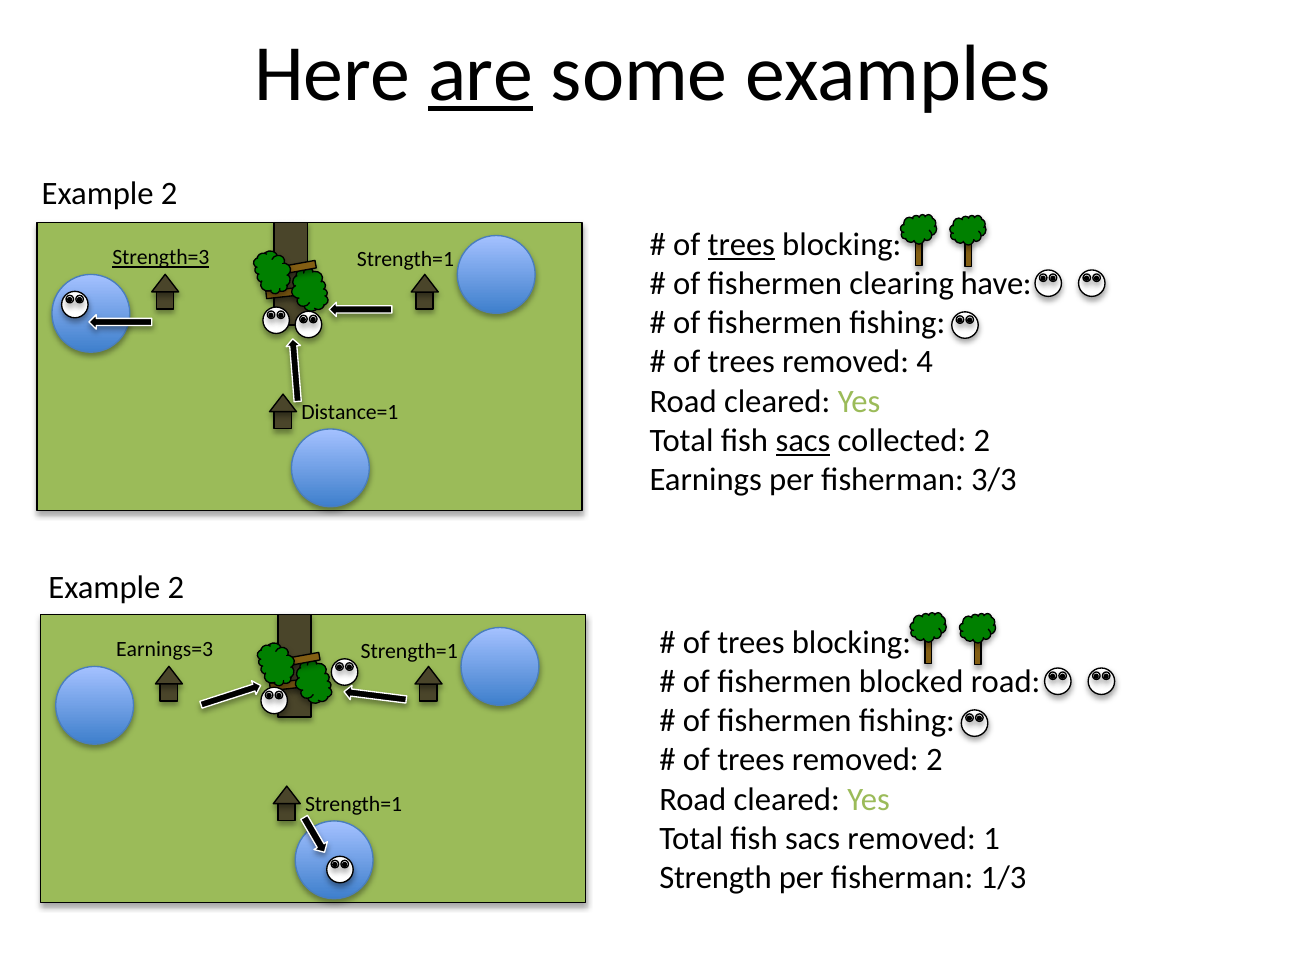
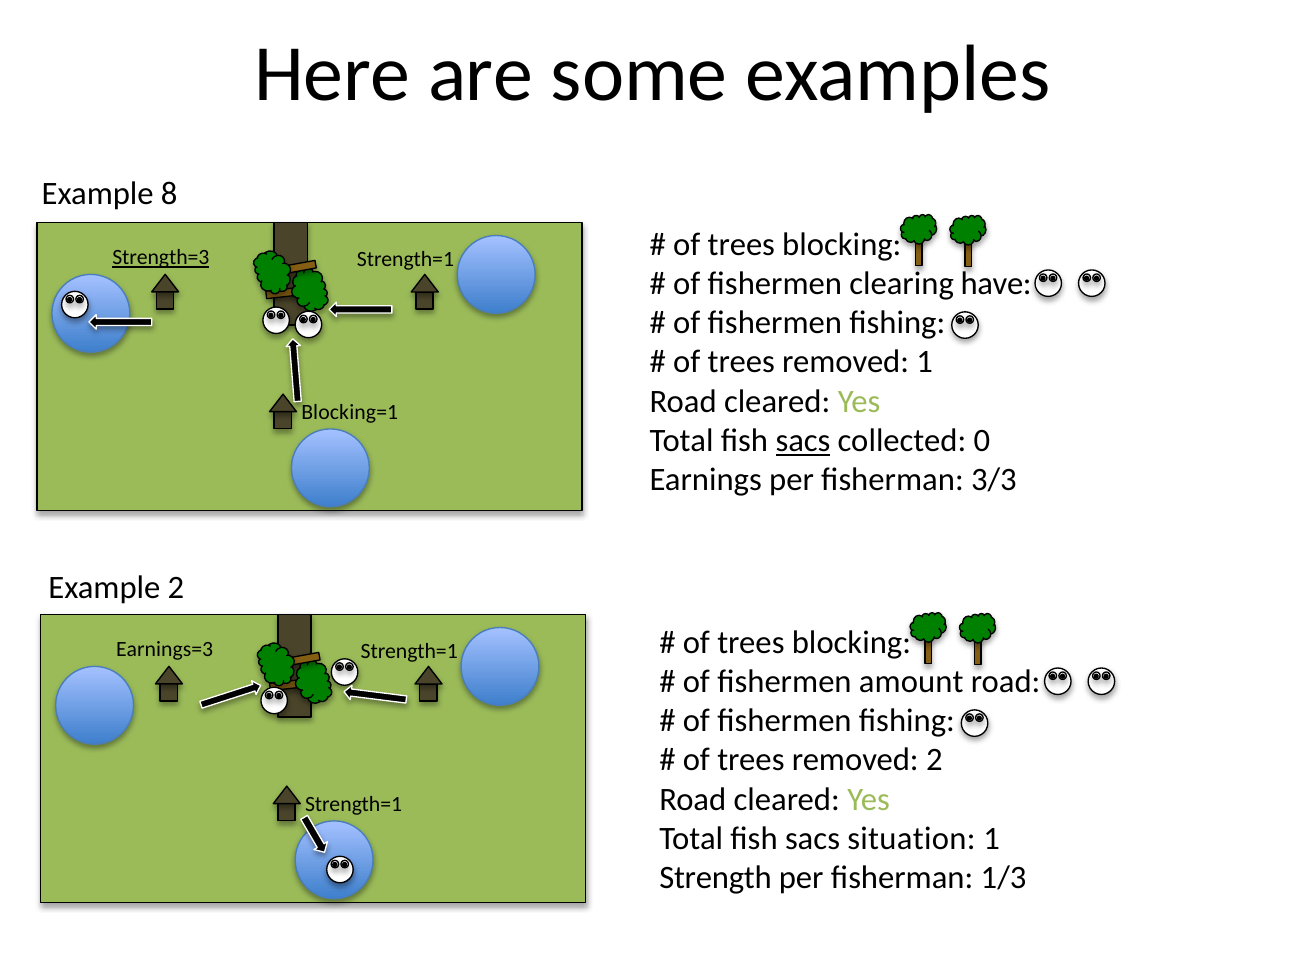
are underline: present -> none
2 at (169, 193): 2 -> 8
trees at (741, 245) underline: present -> none
removed 4: 4 -> 1
Distance=1: Distance=1 -> Blocking=1
collected 2: 2 -> 0
blocked: blocked -> amount
sacs removed: removed -> situation
